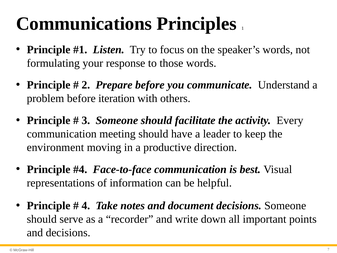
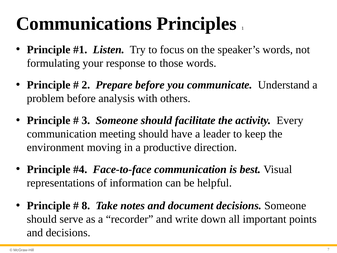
iteration: iteration -> analysis
4: 4 -> 8
